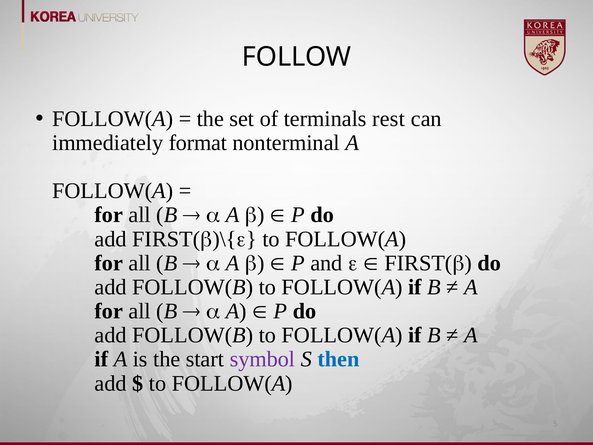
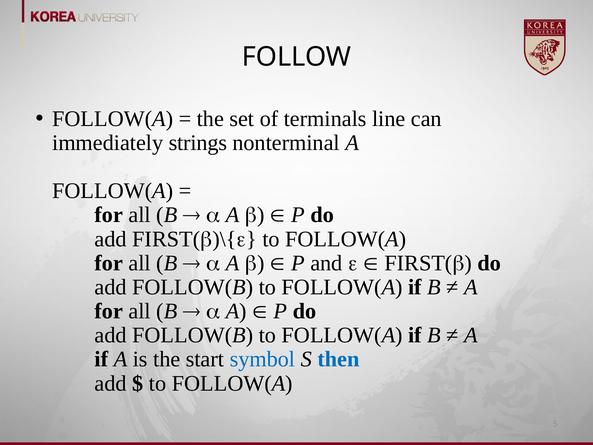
rest: rest -> line
format: format -> strings
symbol colour: purple -> blue
